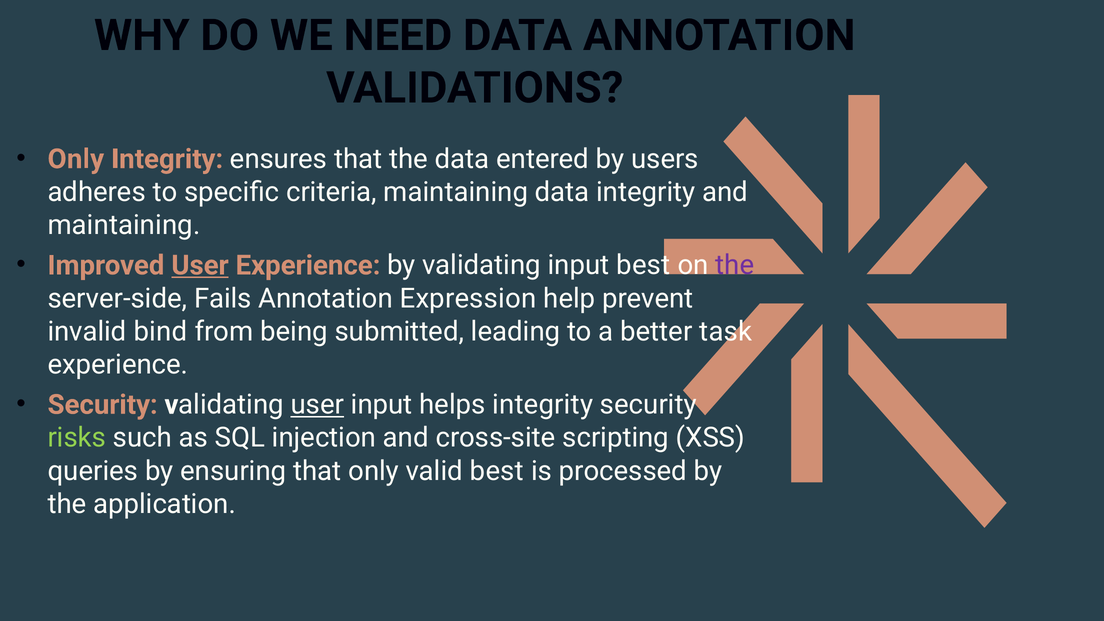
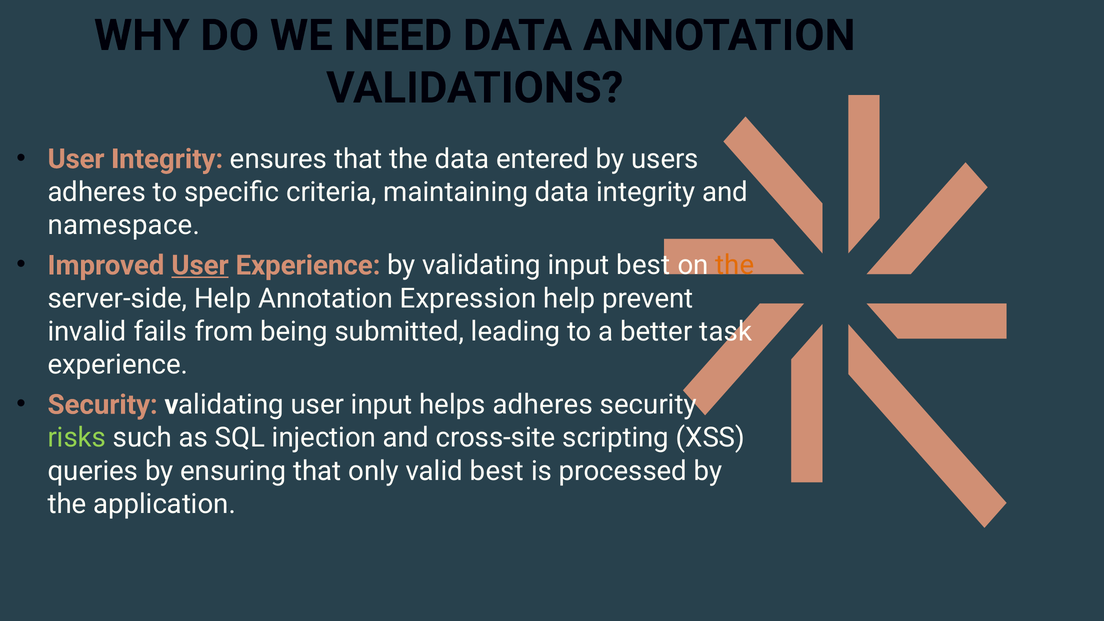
Only at (76, 159): Only -> User
maintaining at (124, 225): maintaining -> namespace
the at (735, 265) colour: purple -> orange
server-side Fails: Fails -> Help
bind: bind -> fails
user at (317, 405) underline: present -> none
helps integrity: integrity -> adheres
